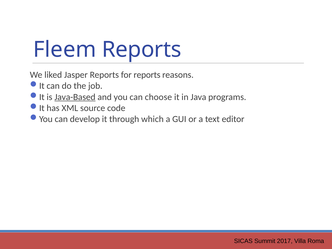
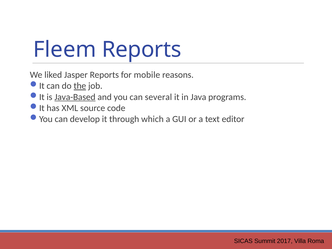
for reports: reports -> mobile
the underline: none -> present
choose: choose -> several
